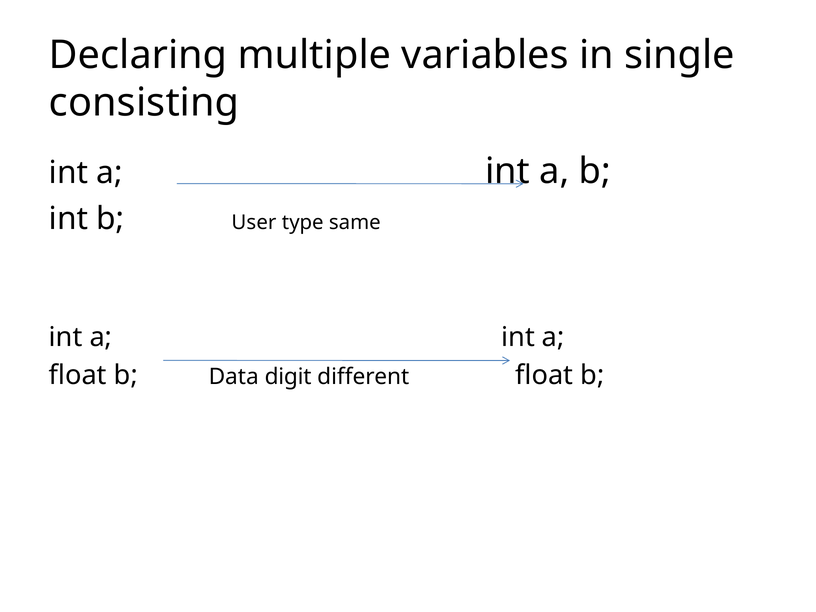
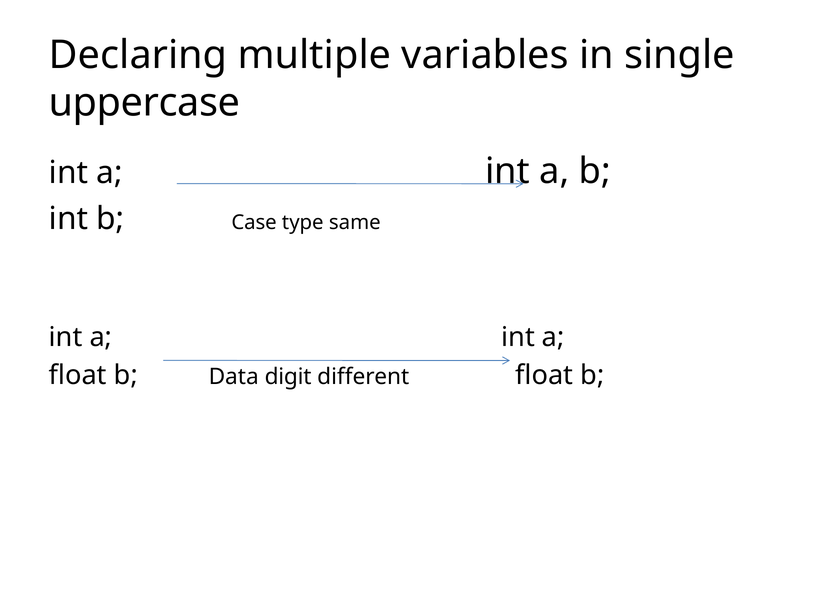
consisting: consisting -> uppercase
User: User -> Case
